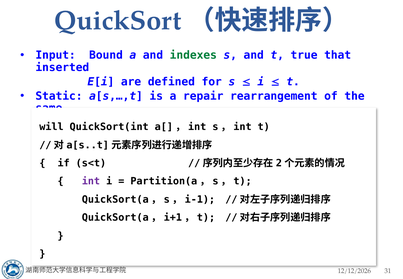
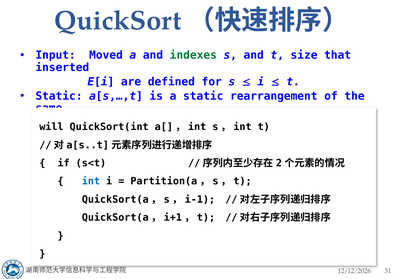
Bound: Bound -> Moved
true: true -> size
a repair: repair -> static
int colour: purple -> blue
